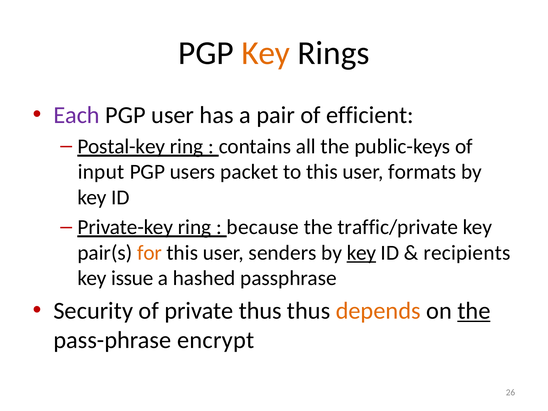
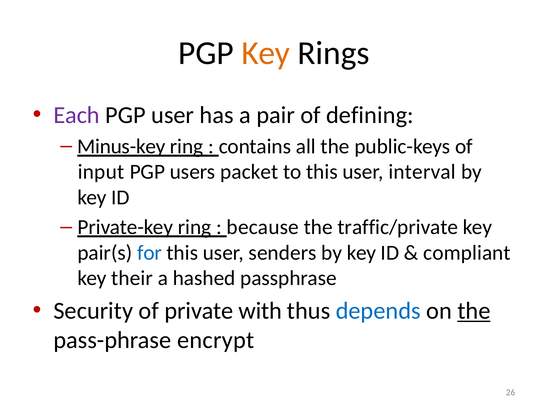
efficient: efficient -> defining
Postal-key: Postal-key -> Minus-key
formats: formats -> interval
for colour: orange -> blue
key at (361, 253) underline: present -> none
recipients: recipients -> compliant
issue: issue -> their
private thus: thus -> with
depends colour: orange -> blue
